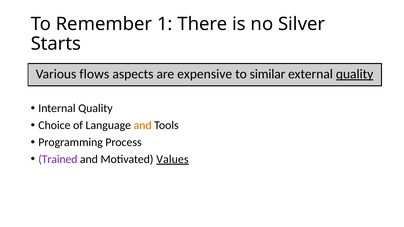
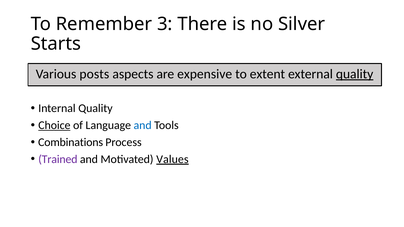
1: 1 -> 3
flows: flows -> posts
similar: similar -> extent
Choice underline: none -> present
and at (143, 125) colour: orange -> blue
Programming: Programming -> Combinations
